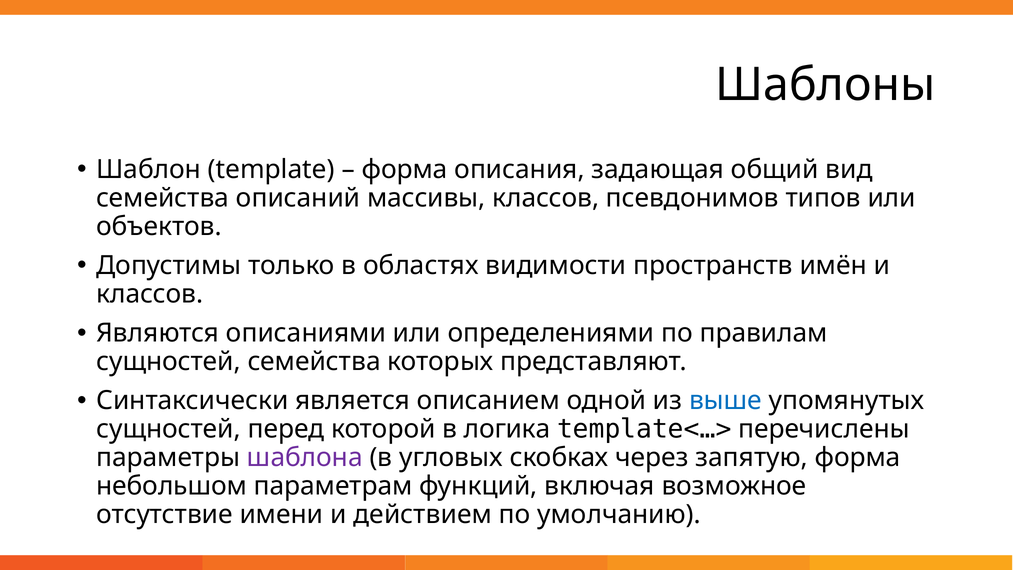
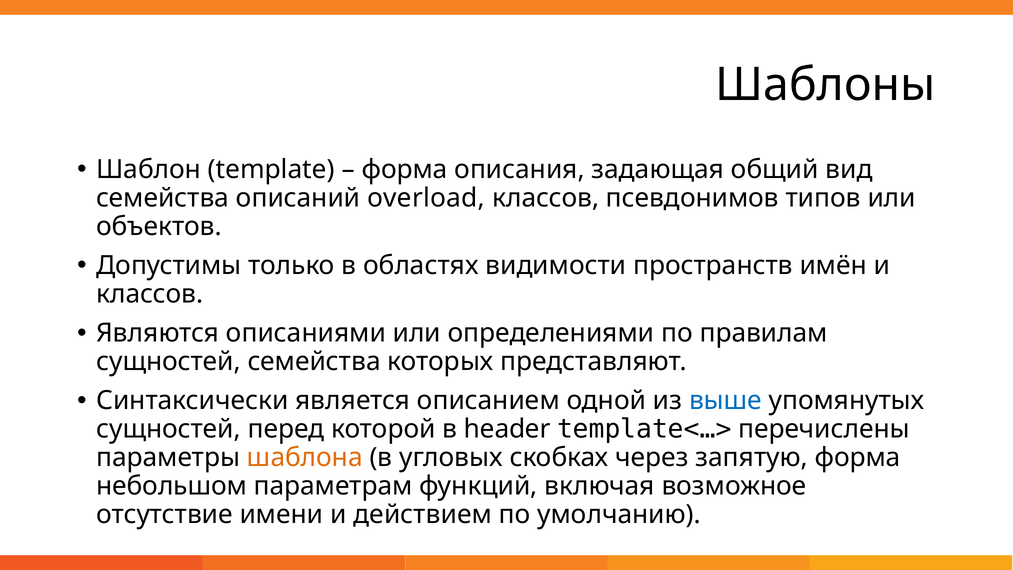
массивы: массивы -> overload
логика: логика -> header
шаблона colour: purple -> orange
